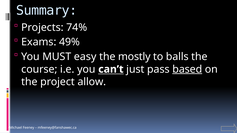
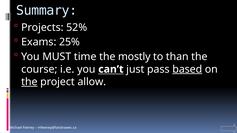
74%: 74% -> 52%
49%: 49% -> 25%
easy: easy -> time
balls: balls -> than
the at (29, 82) underline: none -> present
